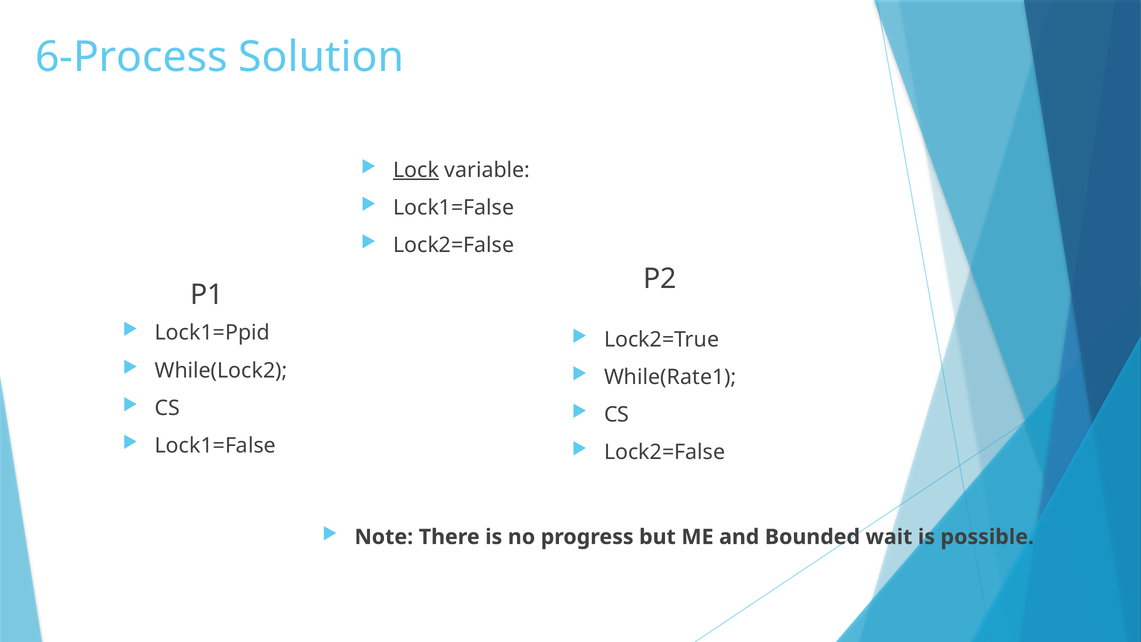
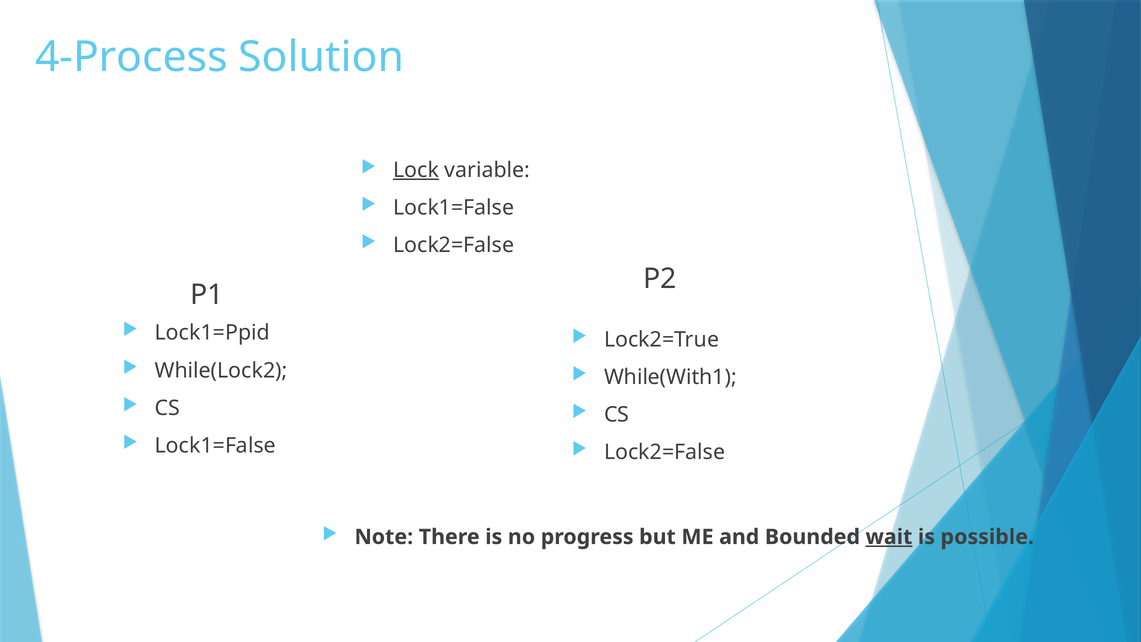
6-Process: 6-Process -> 4-Process
While(Rate1: While(Rate1 -> While(With1
wait underline: none -> present
